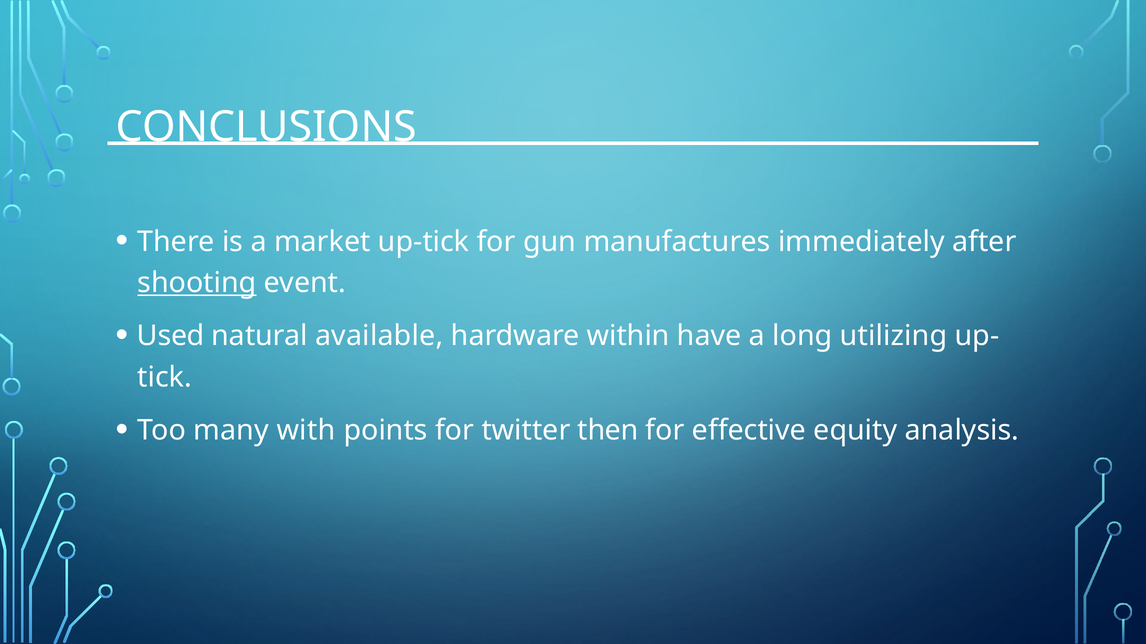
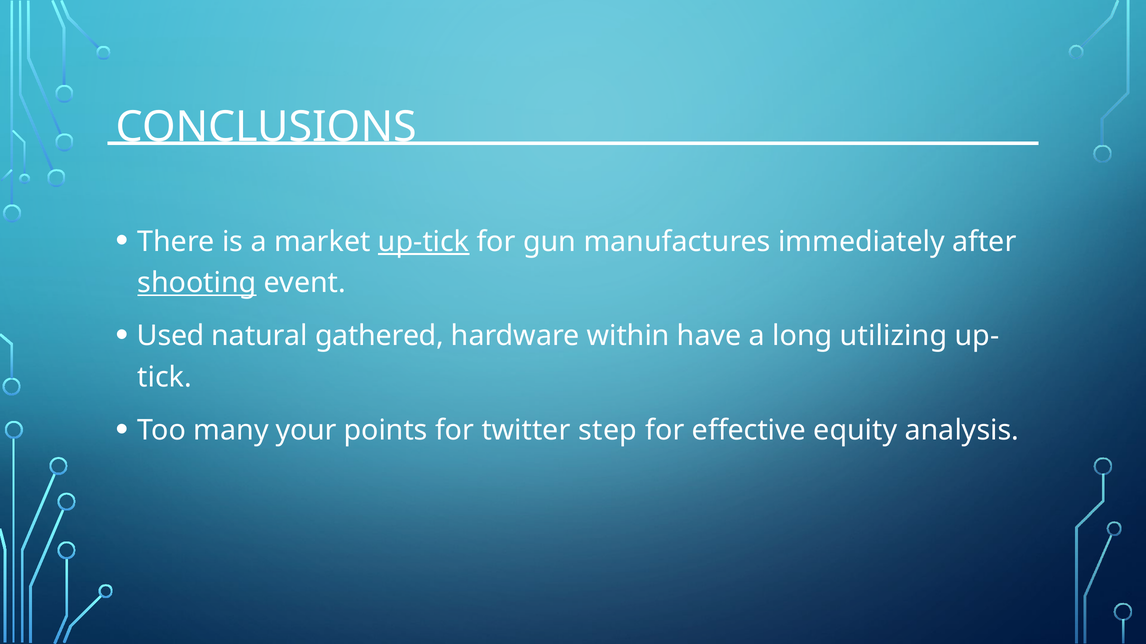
up-tick underline: none -> present
available: available -> gathered
with: with -> your
then: then -> step
